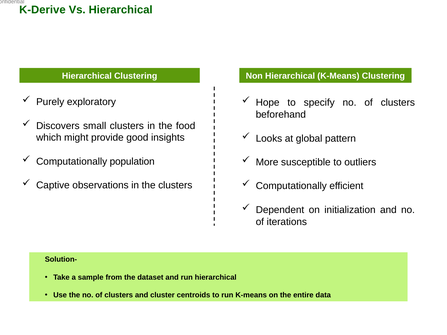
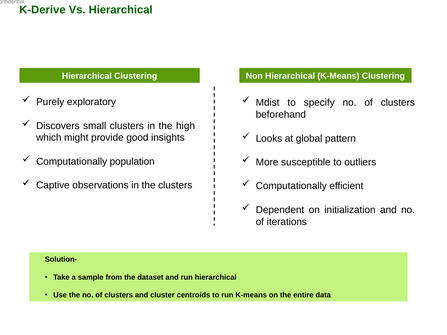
Hope: Hope -> Mdist
food: food -> high
